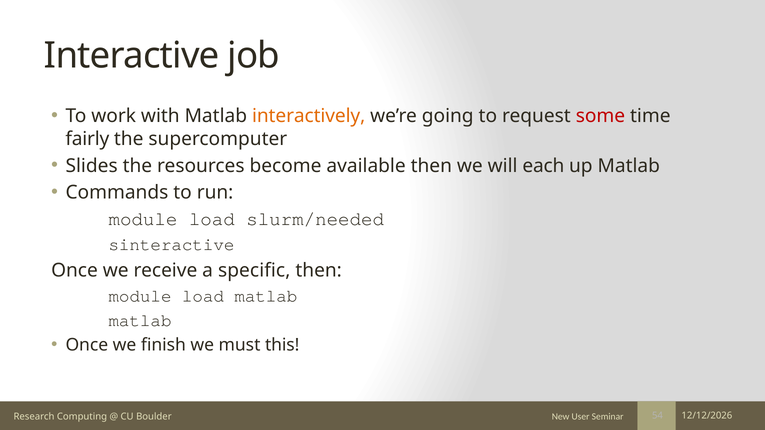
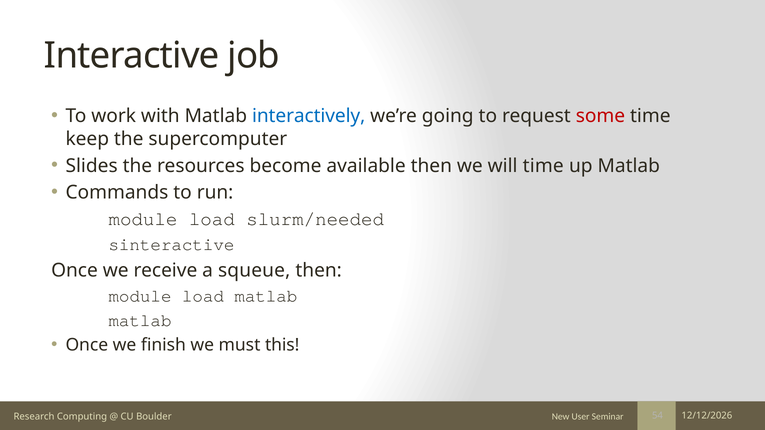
interactively colour: orange -> blue
fairly: fairly -> keep
will each: each -> time
specific: specific -> squeue
